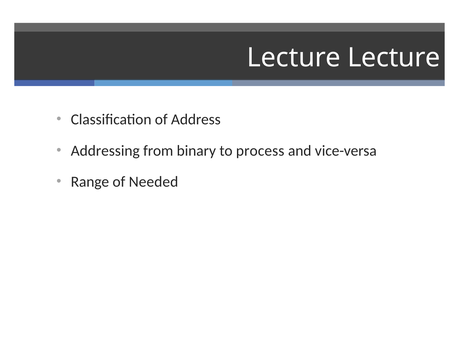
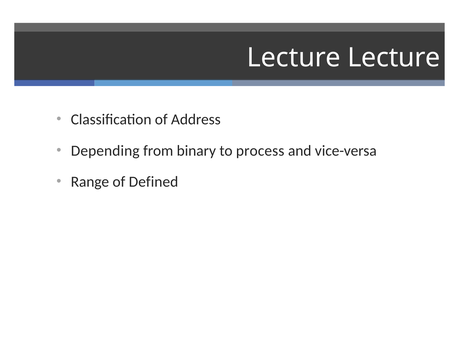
Addressing: Addressing -> Depending
Needed: Needed -> Defined
